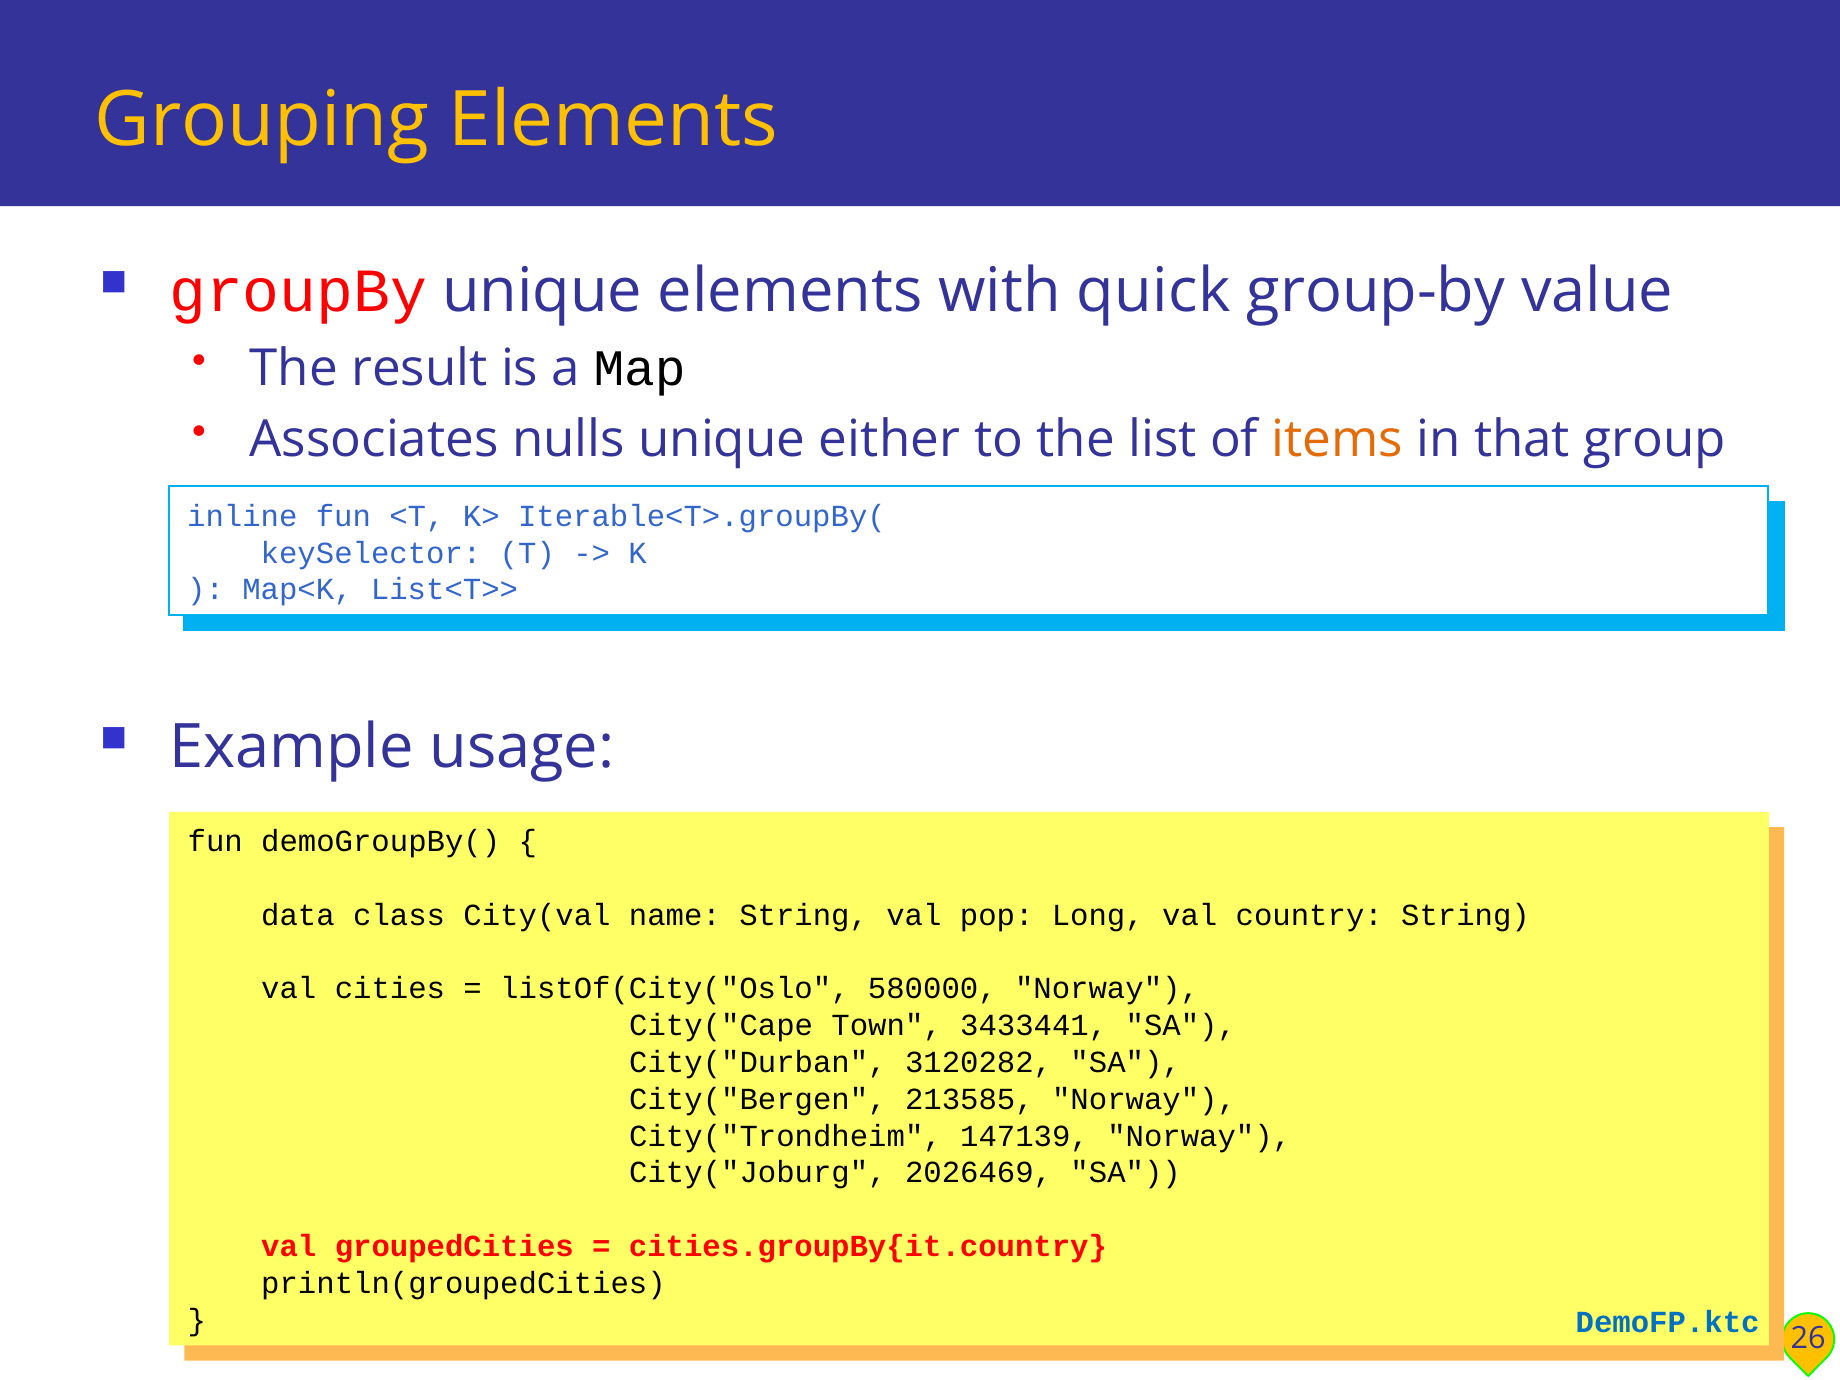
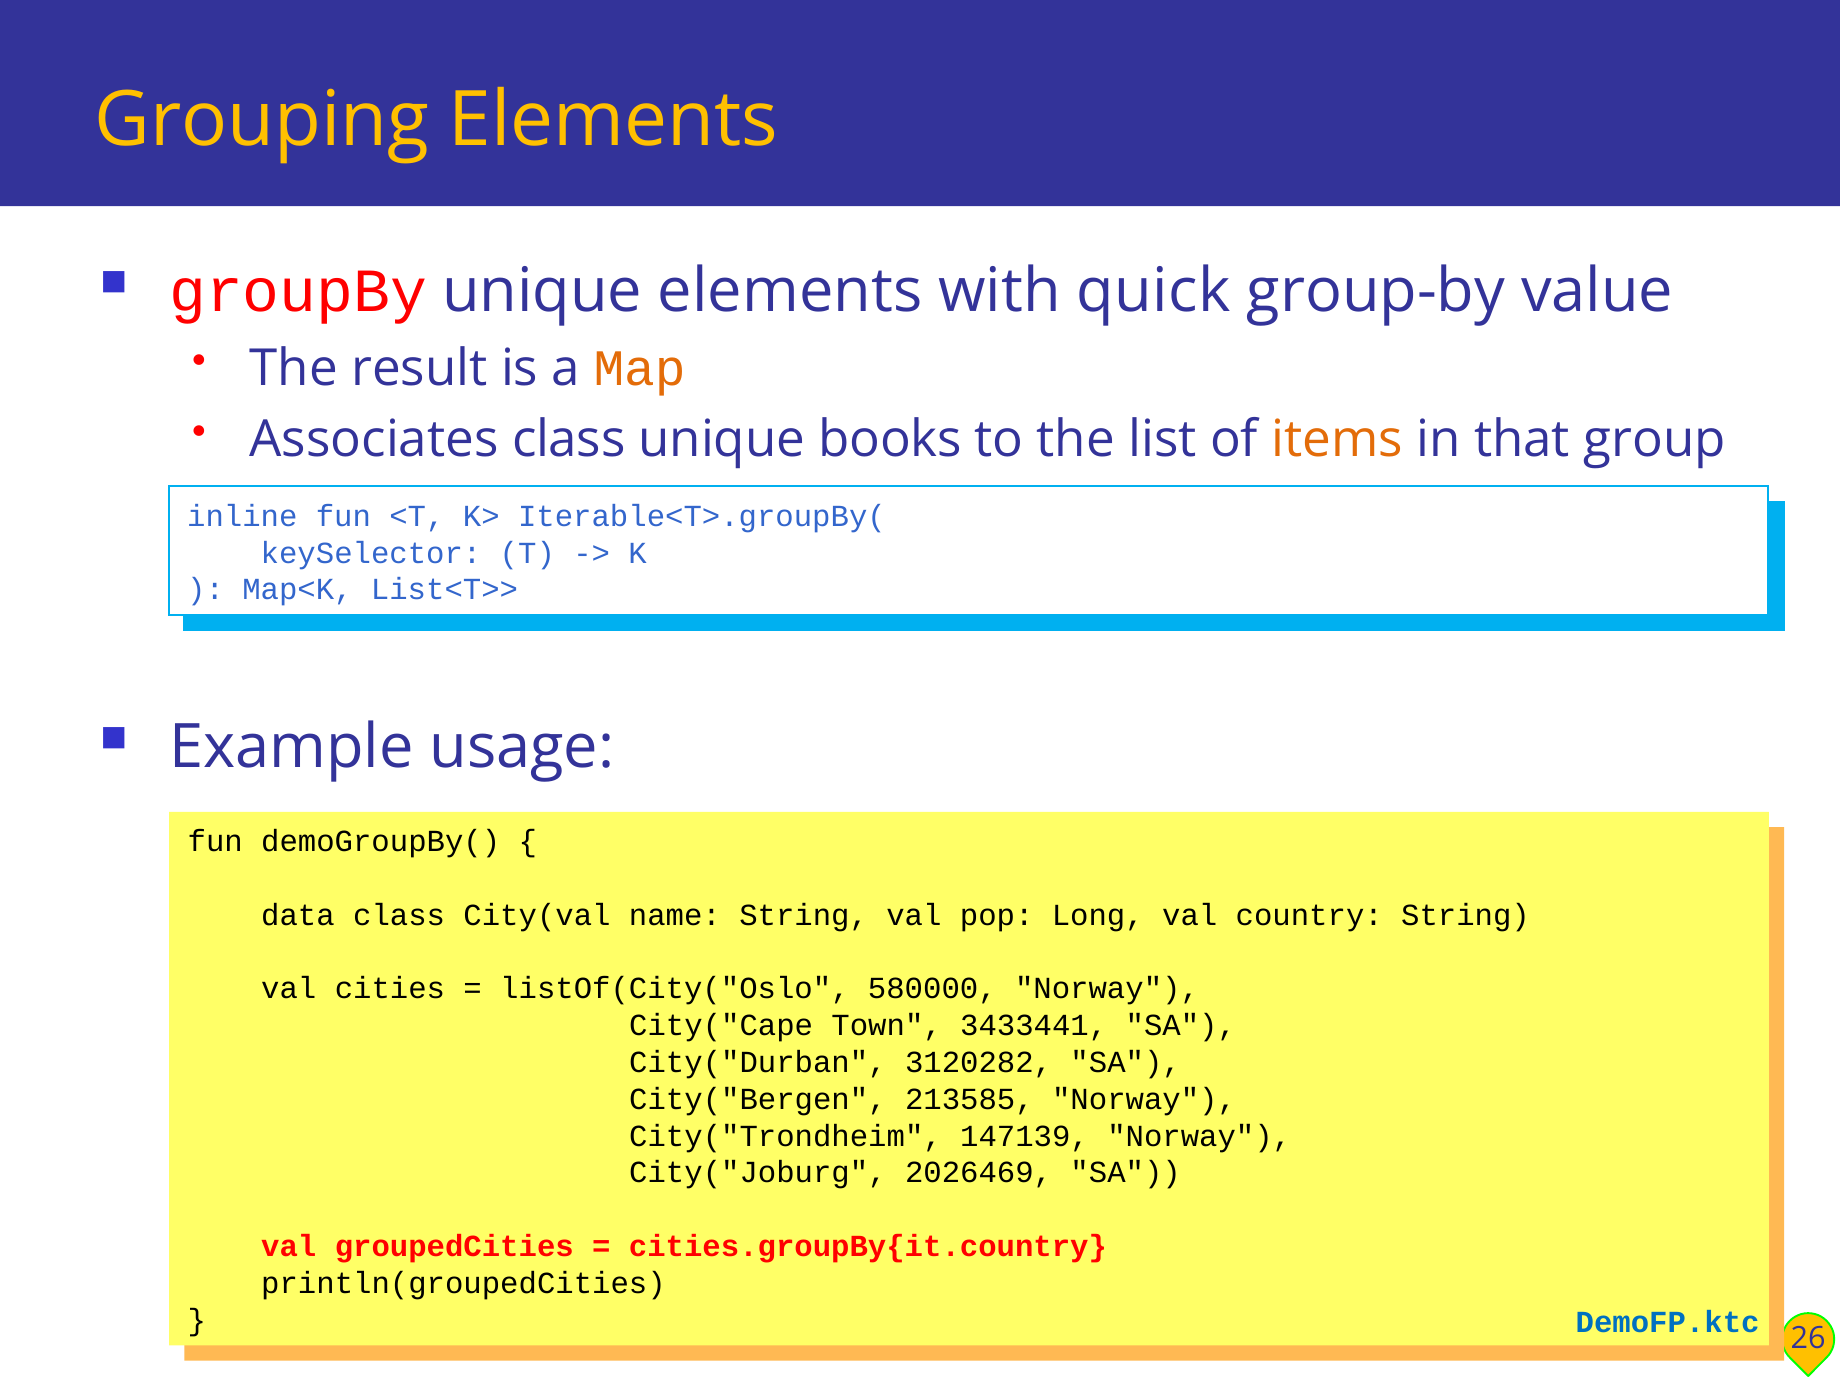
Map colour: black -> orange
Associates nulls: nulls -> class
either: either -> books
